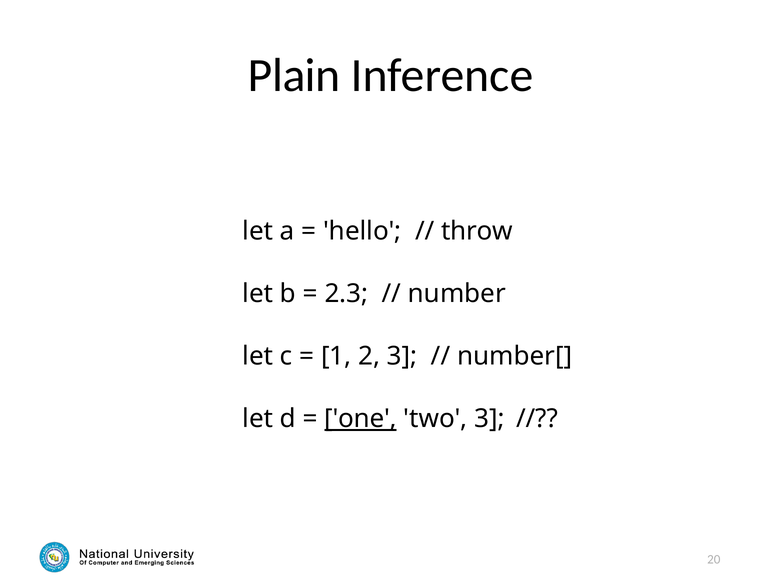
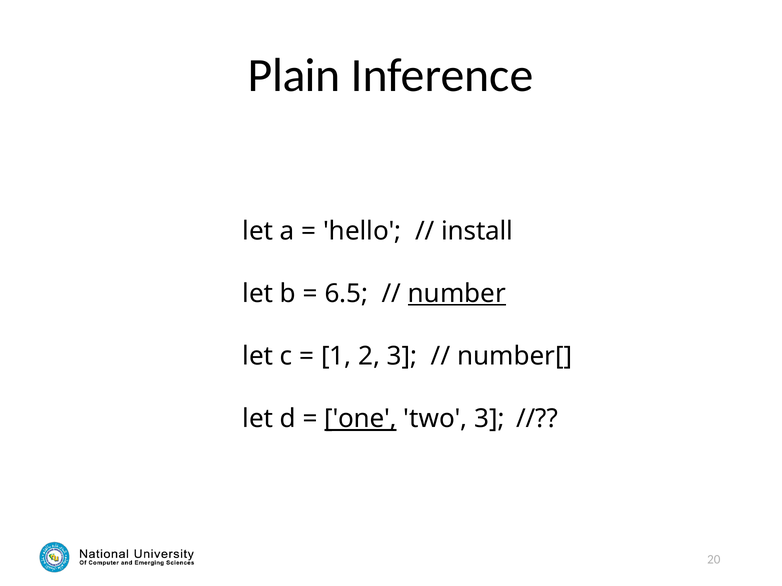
throw: throw -> install
2.3: 2.3 -> 6.5
number underline: none -> present
